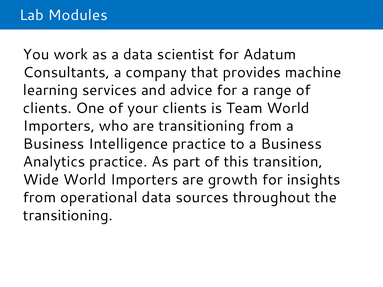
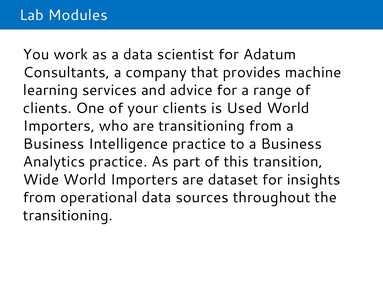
Team: Team -> Used
growth: growth -> dataset
